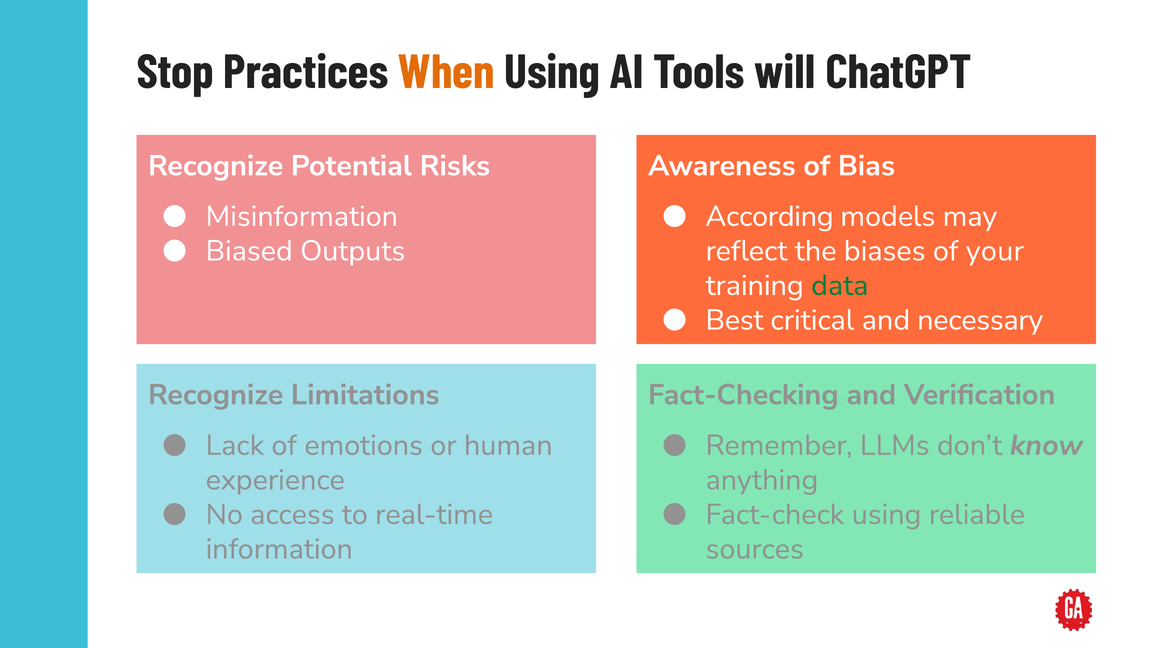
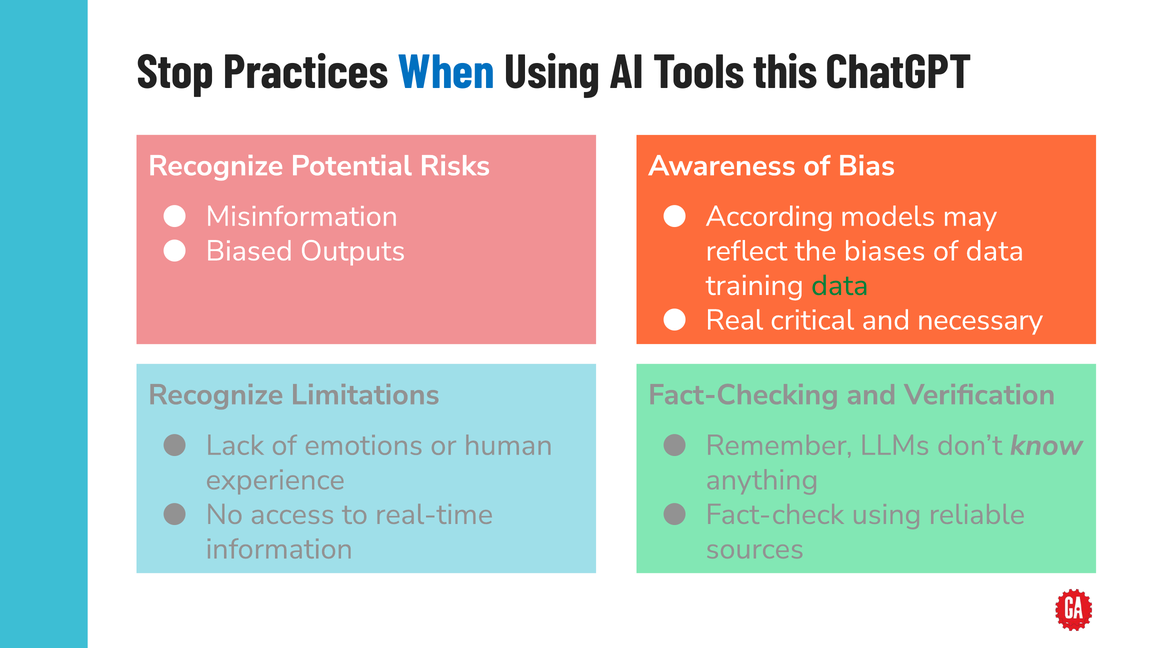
When colour: orange -> blue
will: will -> this
of your: your -> data
Best: Best -> Real
